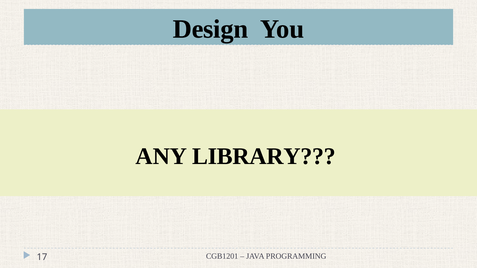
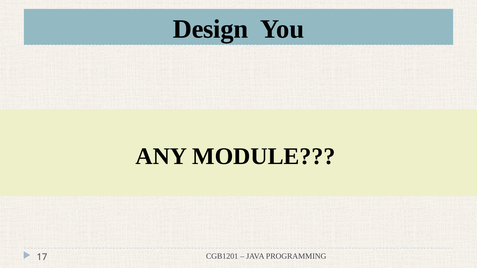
LIBRARY: LIBRARY -> MODULE
